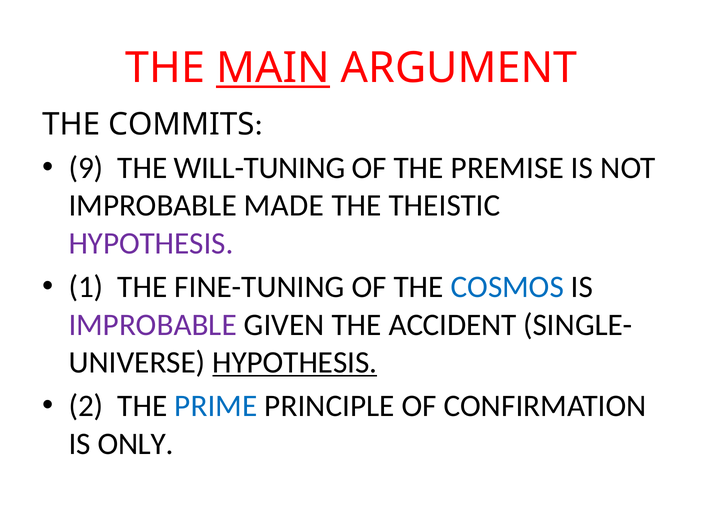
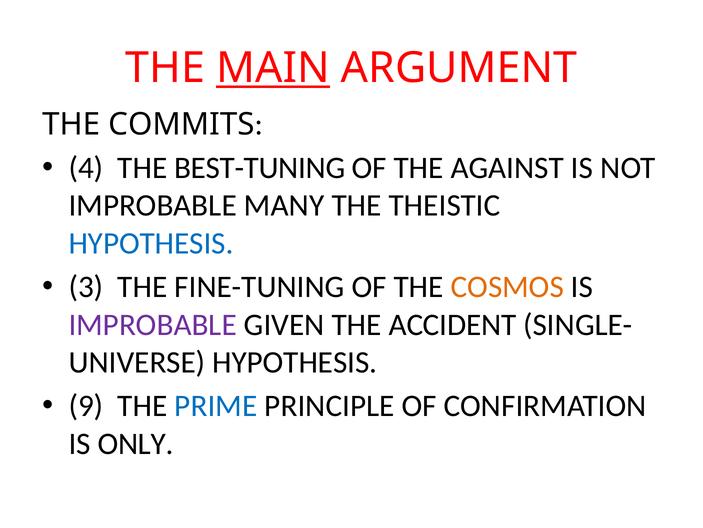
9: 9 -> 4
WILL-TUNING: WILL-TUNING -> BEST-TUNING
PREMISE: PREMISE -> AGAINST
MADE: MADE -> MANY
HYPOTHESIS at (151, 243) colour: purple -> blue
1: 1 -> 3
COSMOS colour: blue -> orange
HYPOTHESIS at (295, 362) underline: present -> none
2: 2 -> 9
